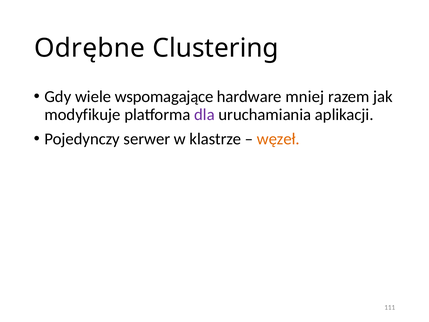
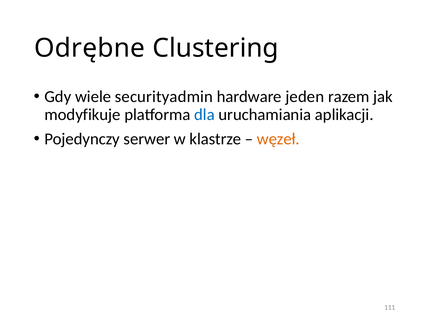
wspomagające: wspomagające -> securityadmin
mniej: mniej -> jeden
dla colour: purple -> blue
